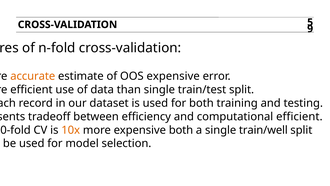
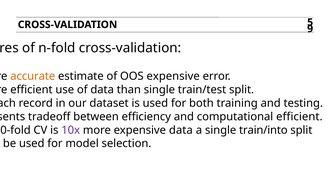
10x colour: orange -> purple
expensive both: both -> data
train/well: train/well -> train/into
